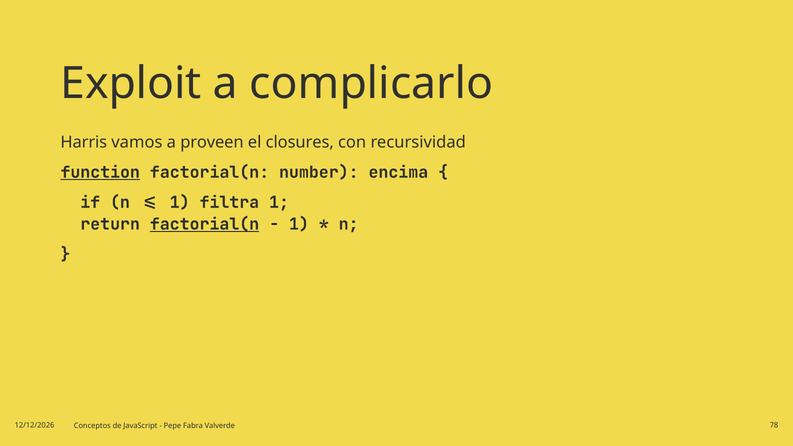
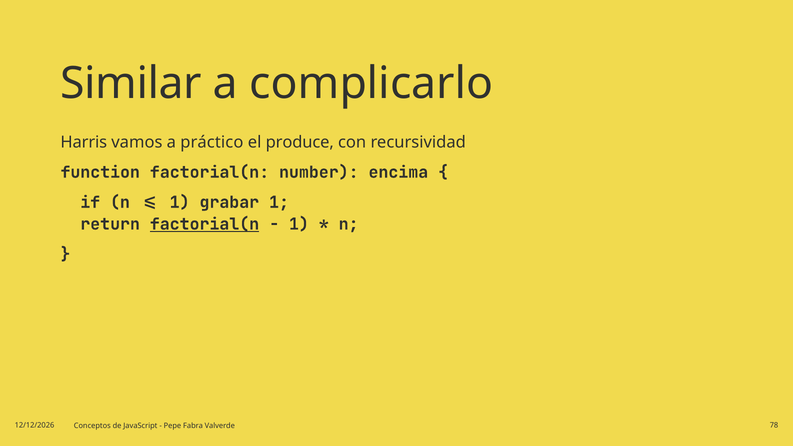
Exploit: Exploit -> Similar
proveen: proveen -> práctico
closures: closures -> produce
function underline: present -> none
filtra: filtra -> grabar
